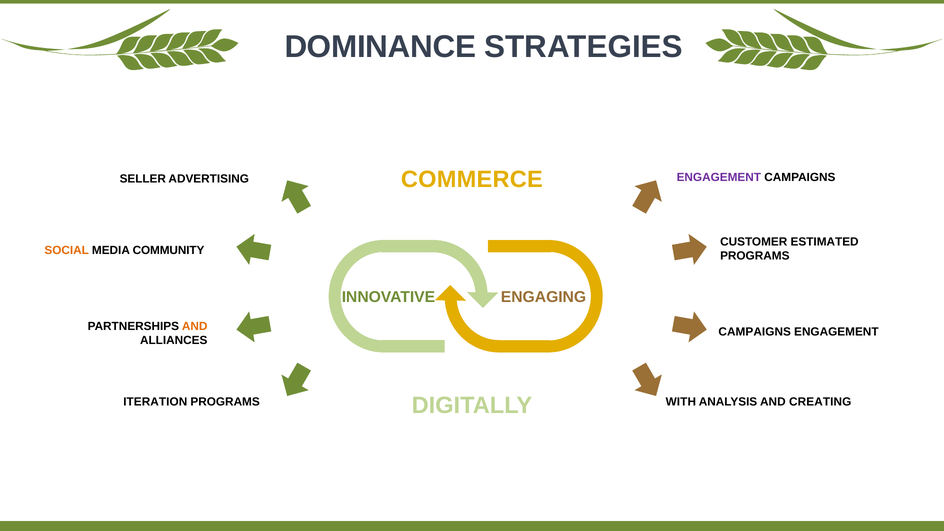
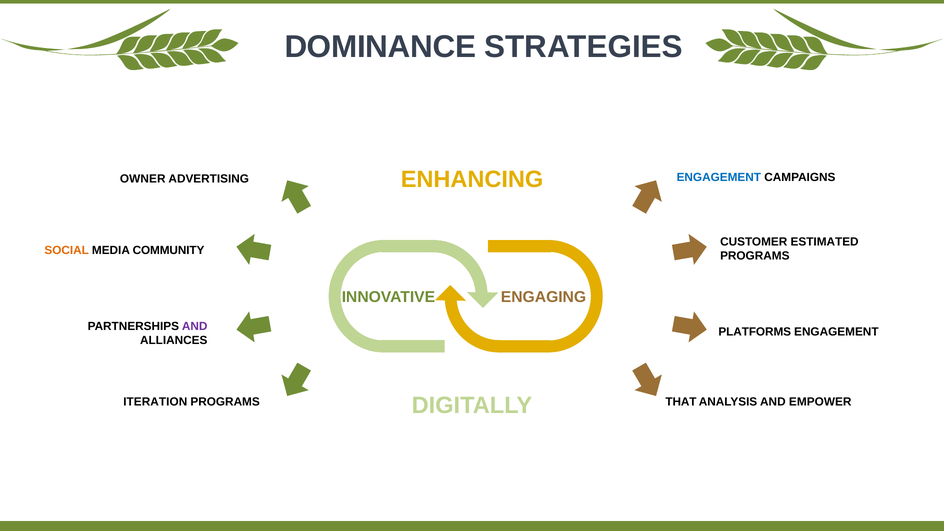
COMMERCE: COMMERCE -> ENHANCING
ENGAGEMENT at (719, 177) colour: purple -> blue
SELLER: SELLER -> OWNER
AND at (195, 326) colour: orange -> purple
CAMPAIGNS at (755, 332): CAMPAIGNS -> PLATFORMS
WITH: WITH -> THAT
CREATING: CREATING -> EMPOWER
